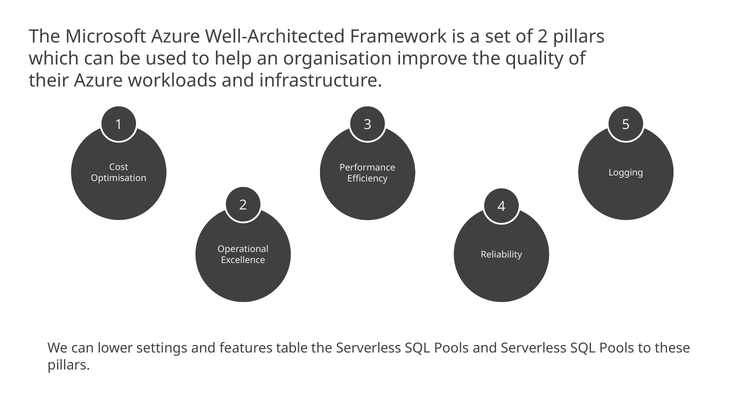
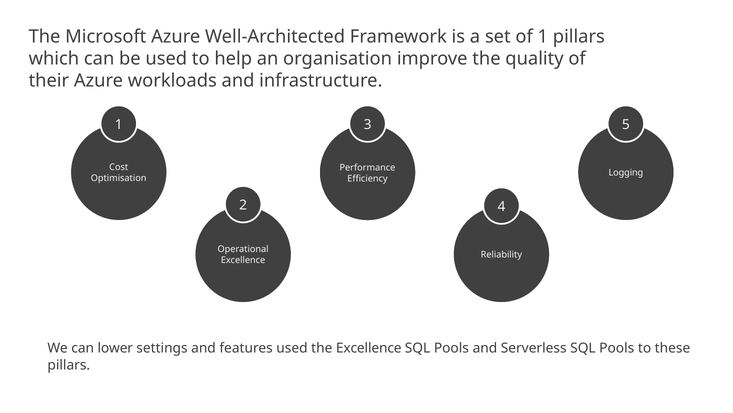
of 2: 2 -> 1
features table: table -> used
the Serverless: Serverless -> Excellence
